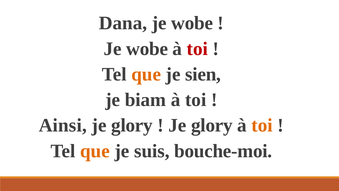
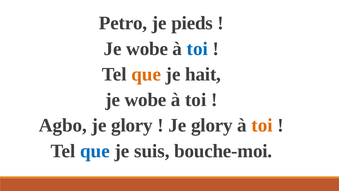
Dana: Dana -> Petro
wobe at (192, 23): wobe -> pieds
toi at (197, 49) colour: red -> blue
sien: sien -> hait
biam at (145, 100): biam -> wobe
Ainsi: Ainsi -> Agbo
que at (95, 151) colour: orange -> blue
